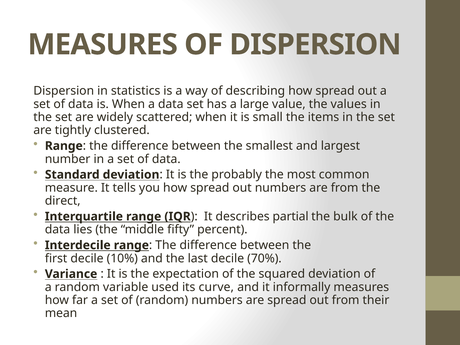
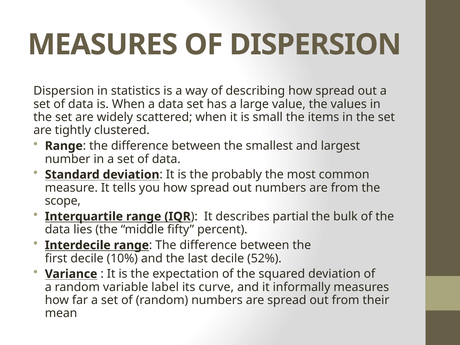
direct: direct -> scope
70%: 70% -> 52%
used: used -> label
